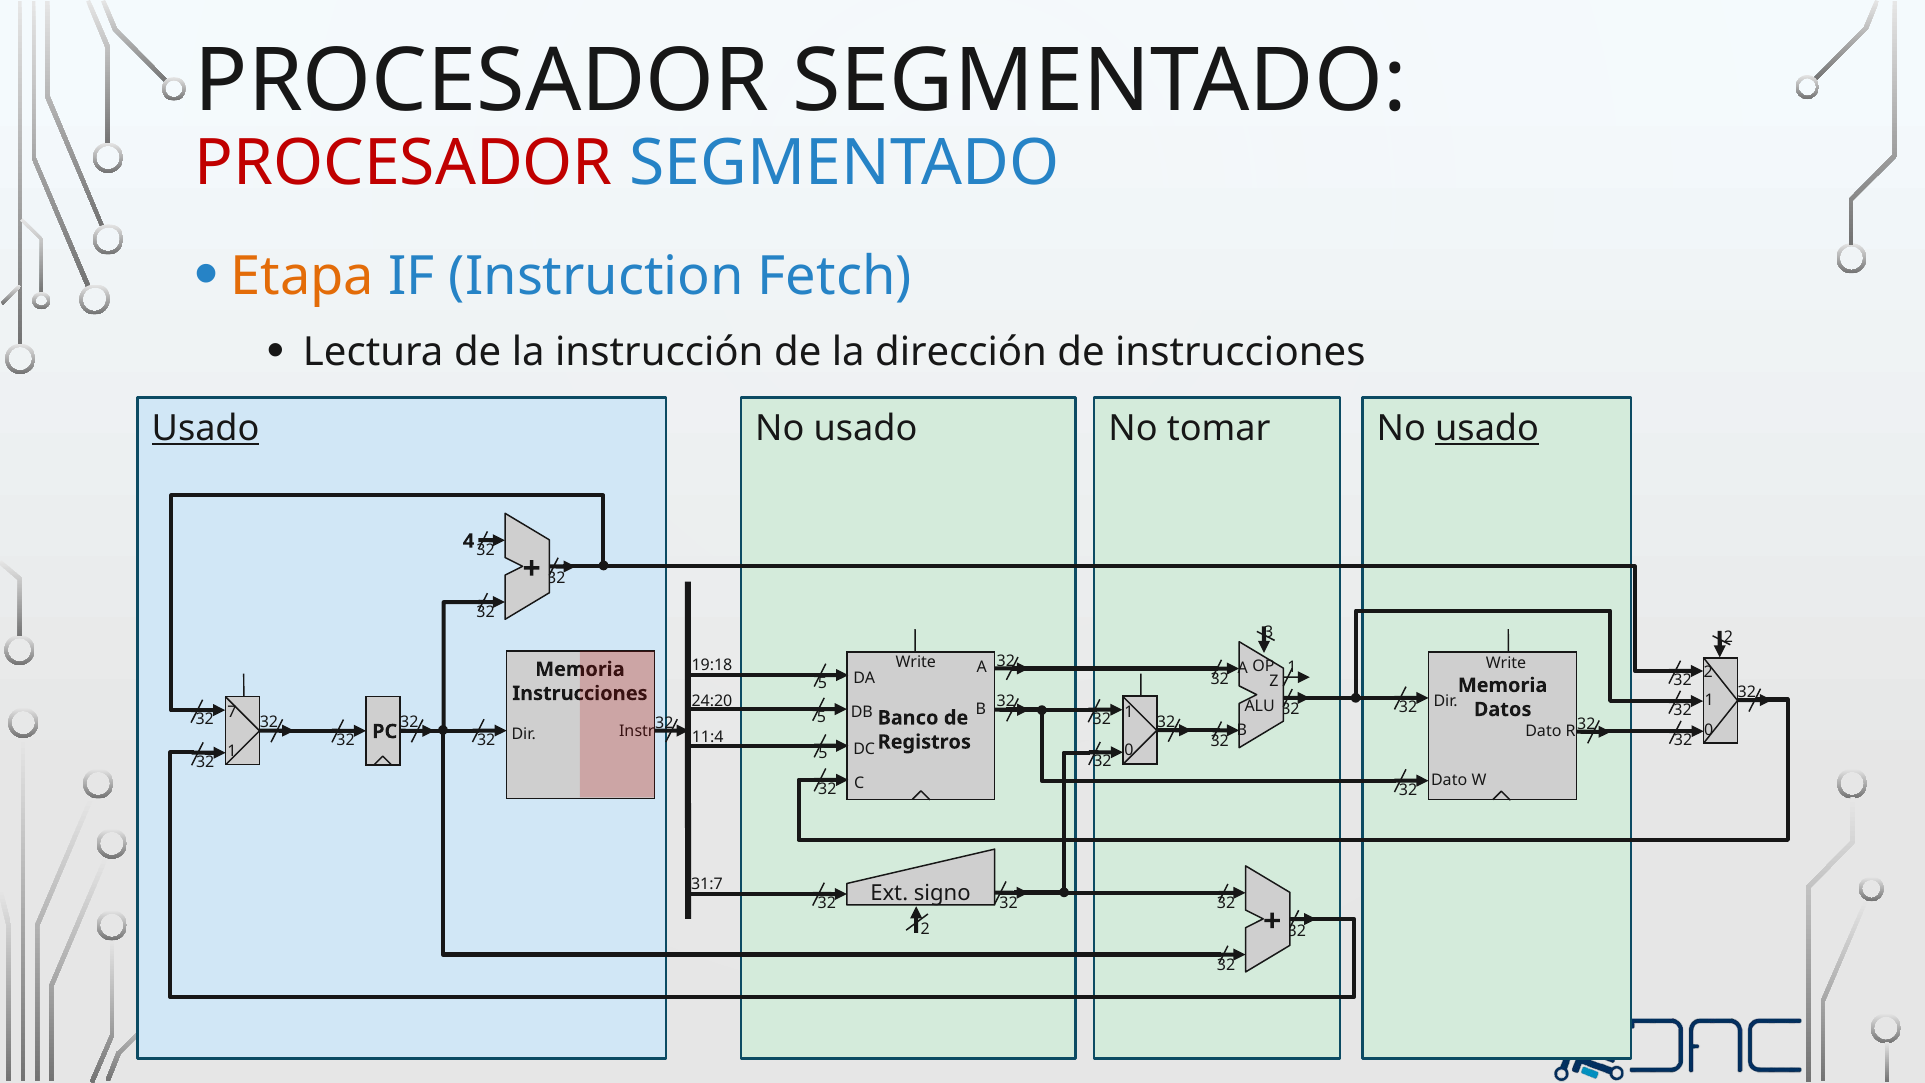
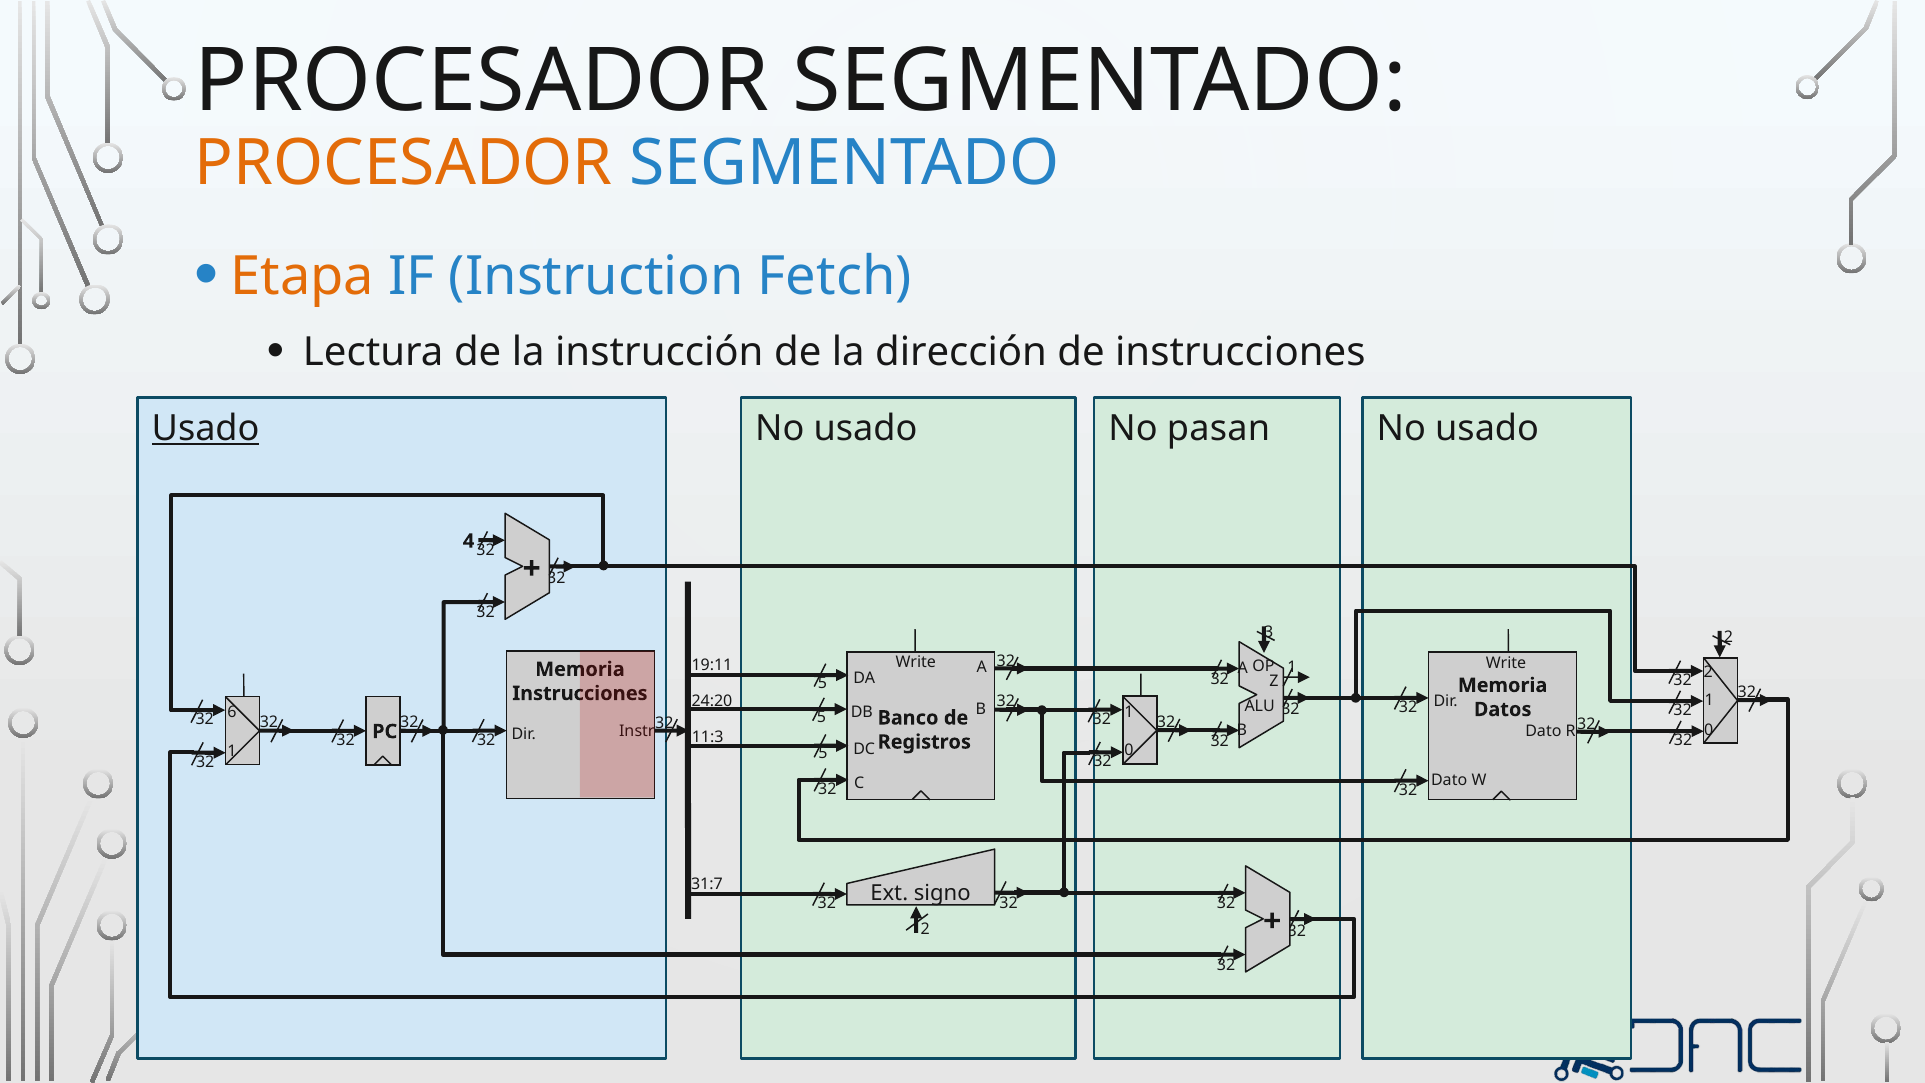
PROCESADOR at (404, 164) colour: red -> orange
tomar: tomar -> pasan
usado at (1487, 428) underline: present -> none
19:18: 19:18 -> 19:11
7: 7 -> 6
11:4: 11:4 -> 11:3
